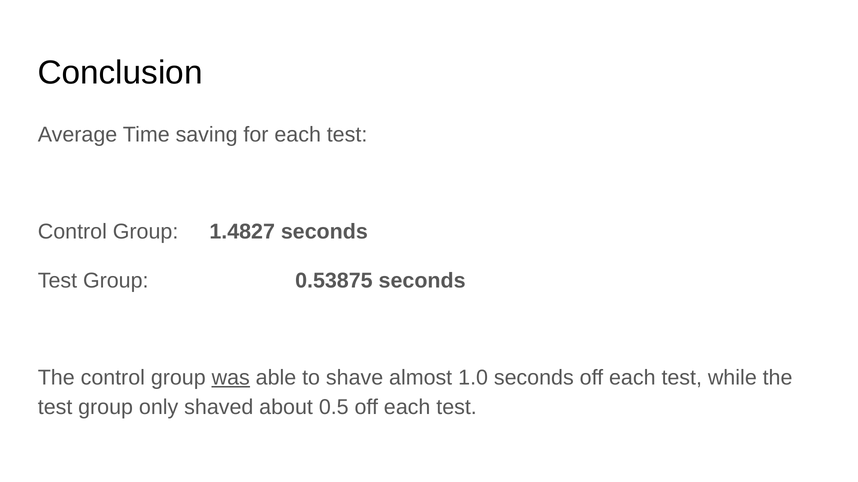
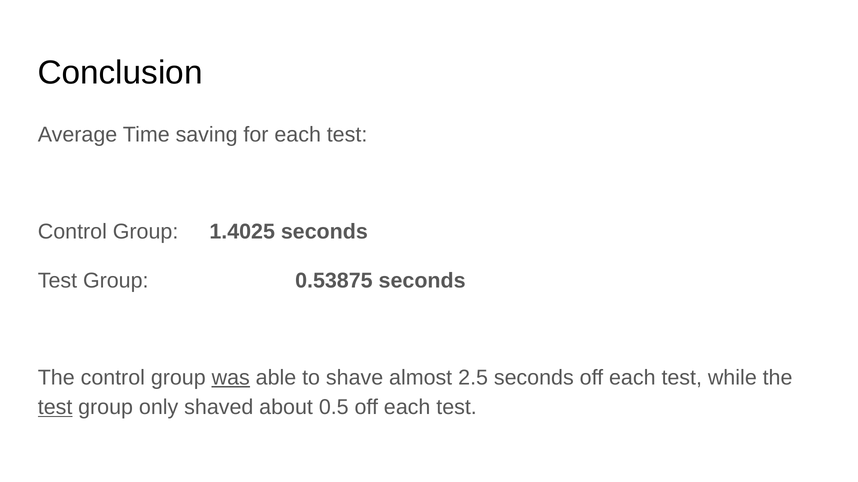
1.4827: 1.4827 -> 1.4025
1.0: 1.0 -> 2.5
test at (55, 408) underline: none -> present
